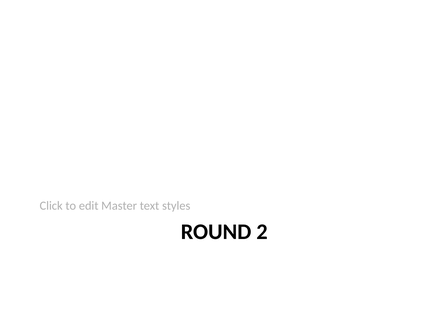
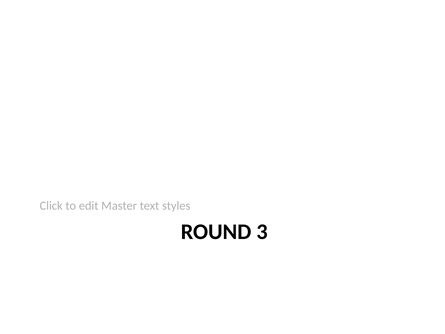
2: 2 -> 3
